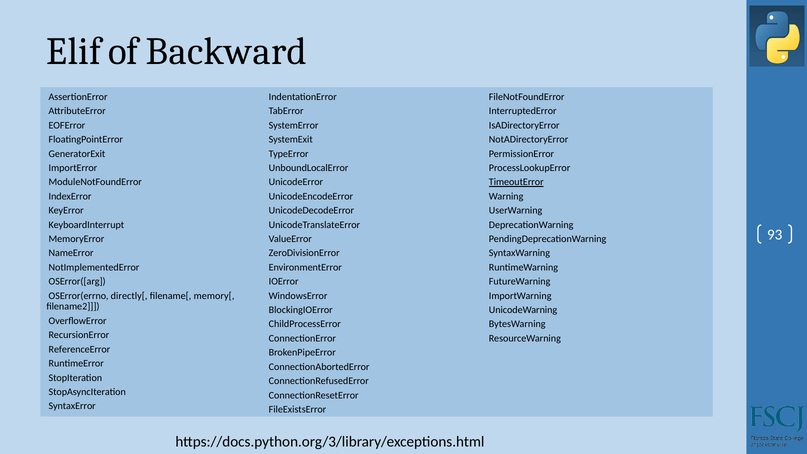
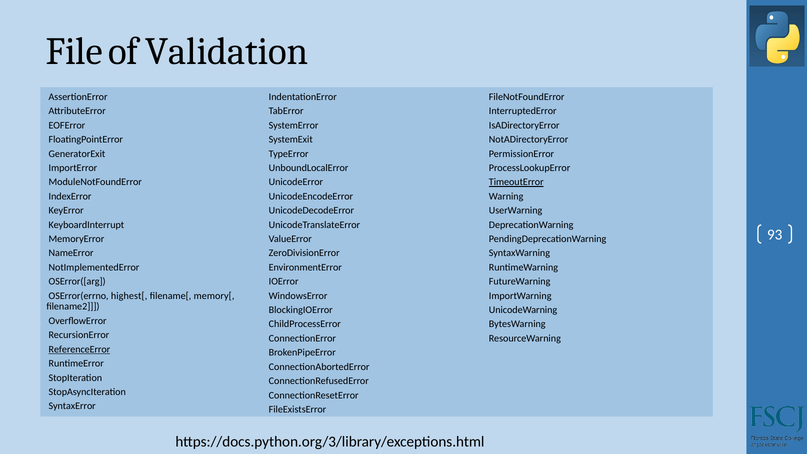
Elif: Elif -> File
Backward: Backward -> Validation
directly[: directly[ -> highest[
ReferenceError underline: none -> present
